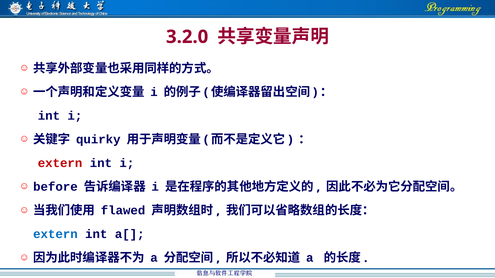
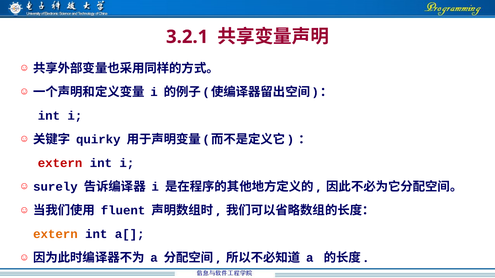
3.2.0: 3.2.0 -> 3.2.1
before: before -> surely
flawed: flawed -> fluent
extern at (55, 235) colour: blue -> orange
